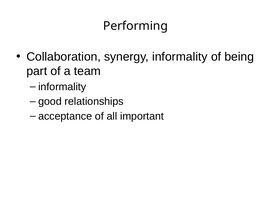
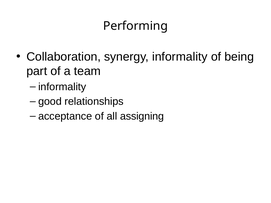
important: important -> assigning
